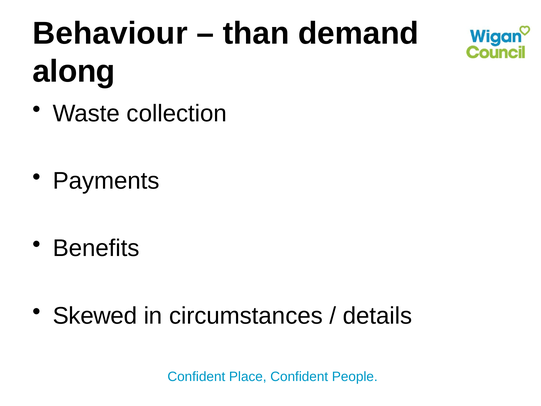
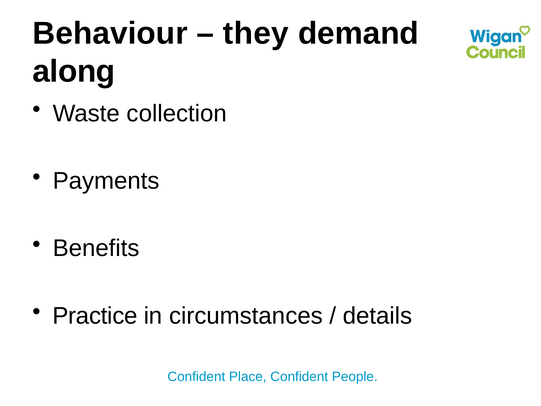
than: than -> they
Skewed: Skewed -> Practice
